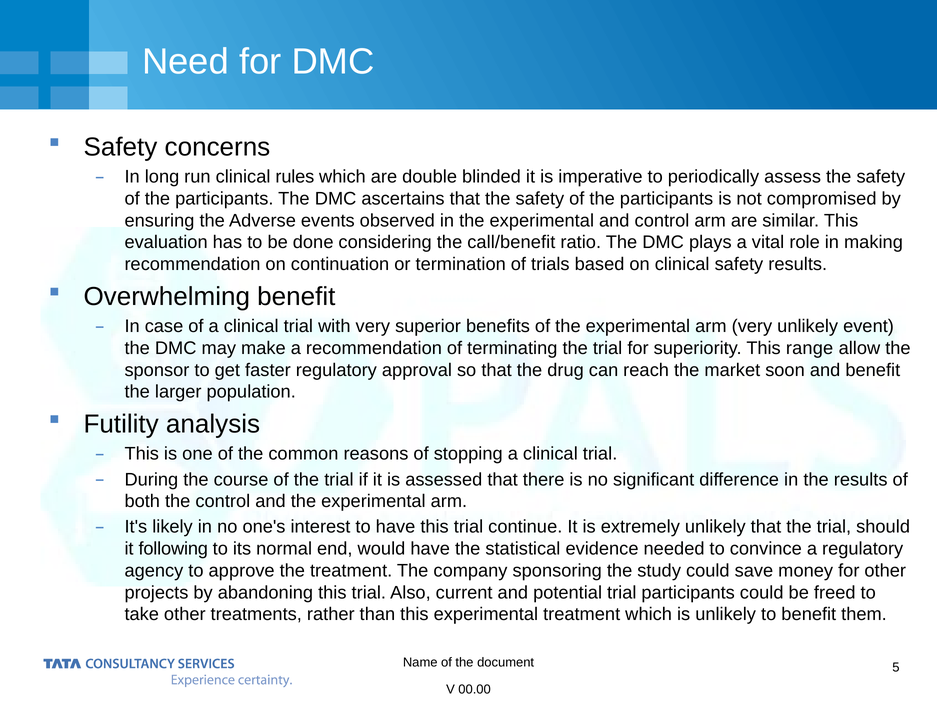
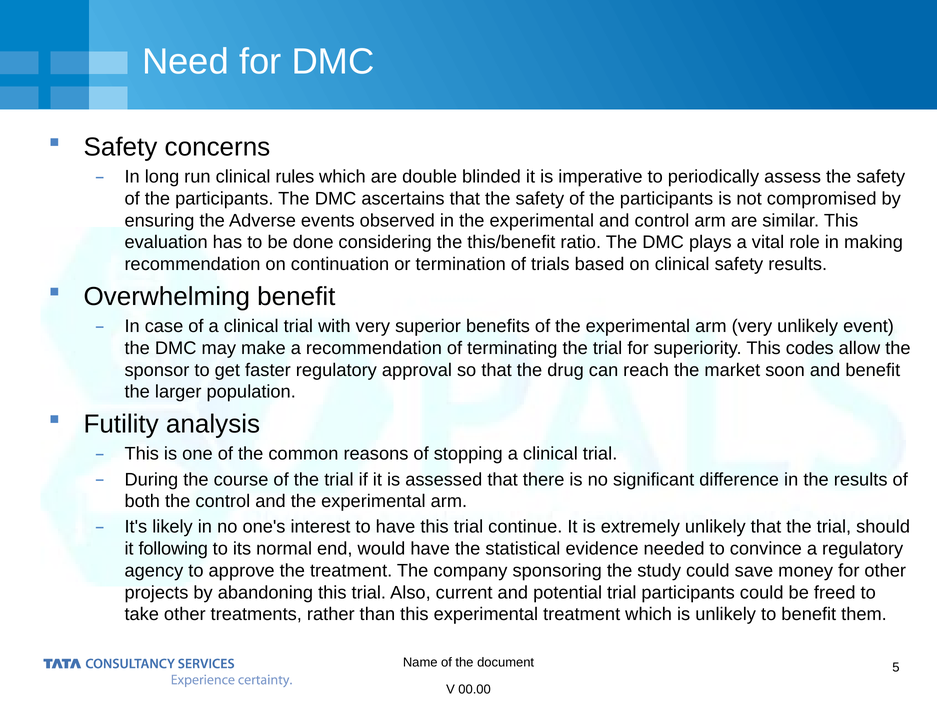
call/benefit: call/benefit -> this/benefit
range: range -> codes
